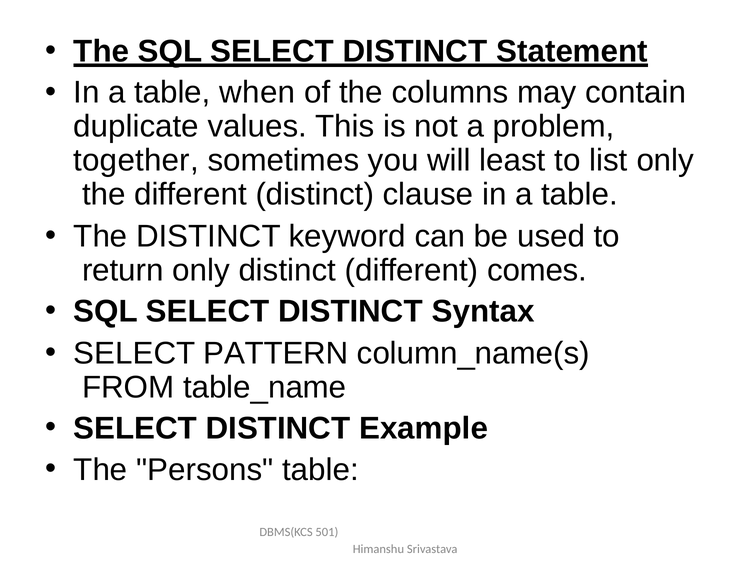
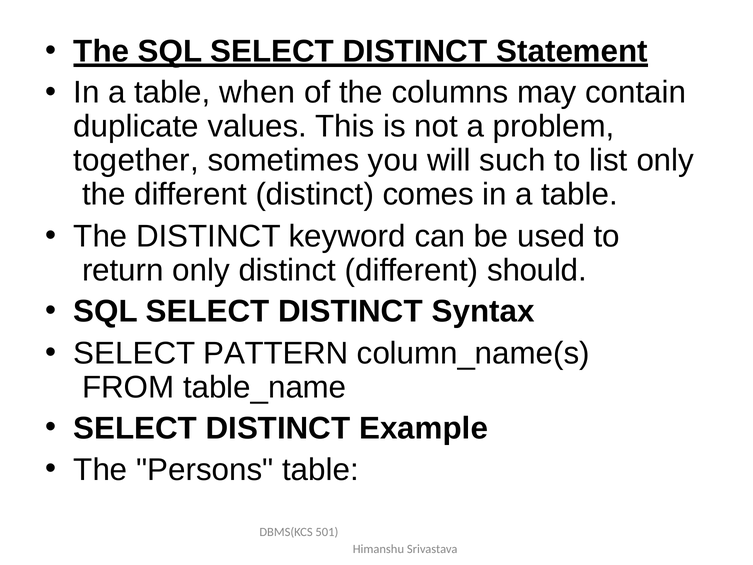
least: least -> such
clause: clause -> comes
comes: comes -> should
